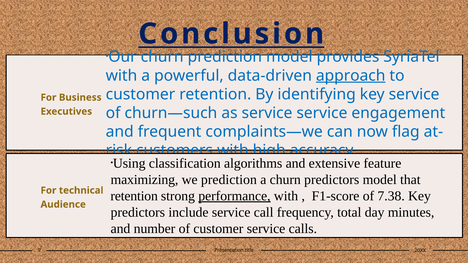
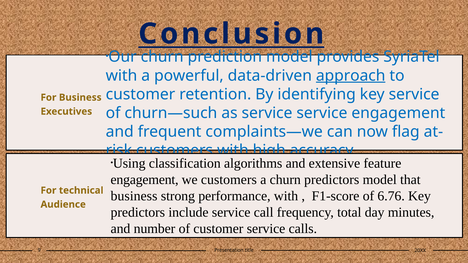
maximizing at (145, 180): maximizing -> engagement
we prediction: prediction -> customers
retention at (134, 196): retention -> business
performance underline: present -> none
7.38: 7.38 -> 6.76
